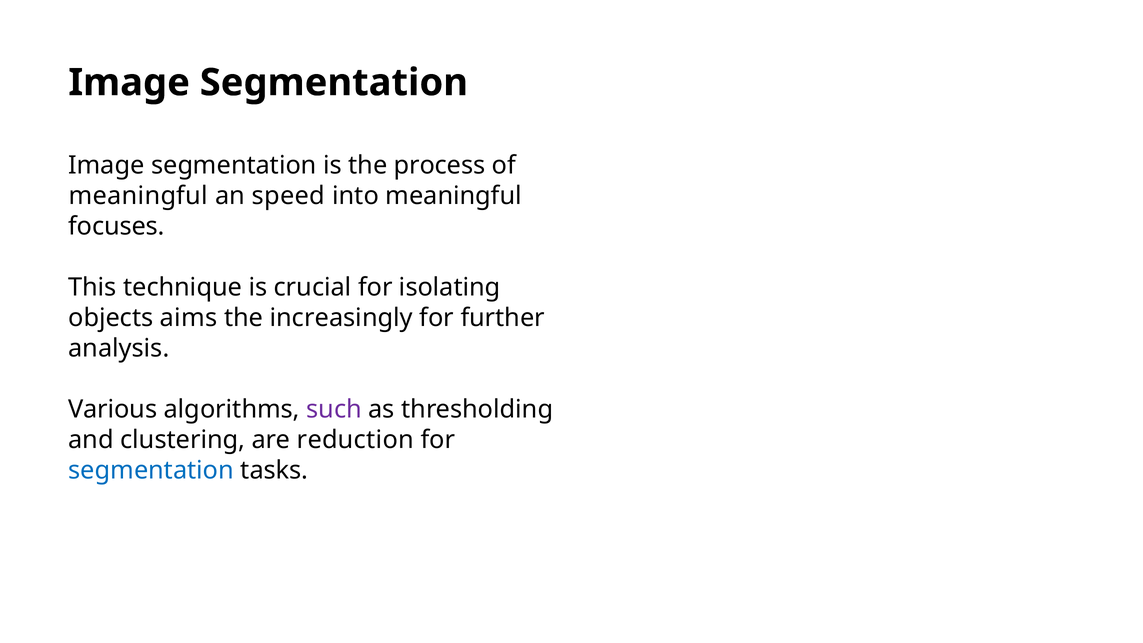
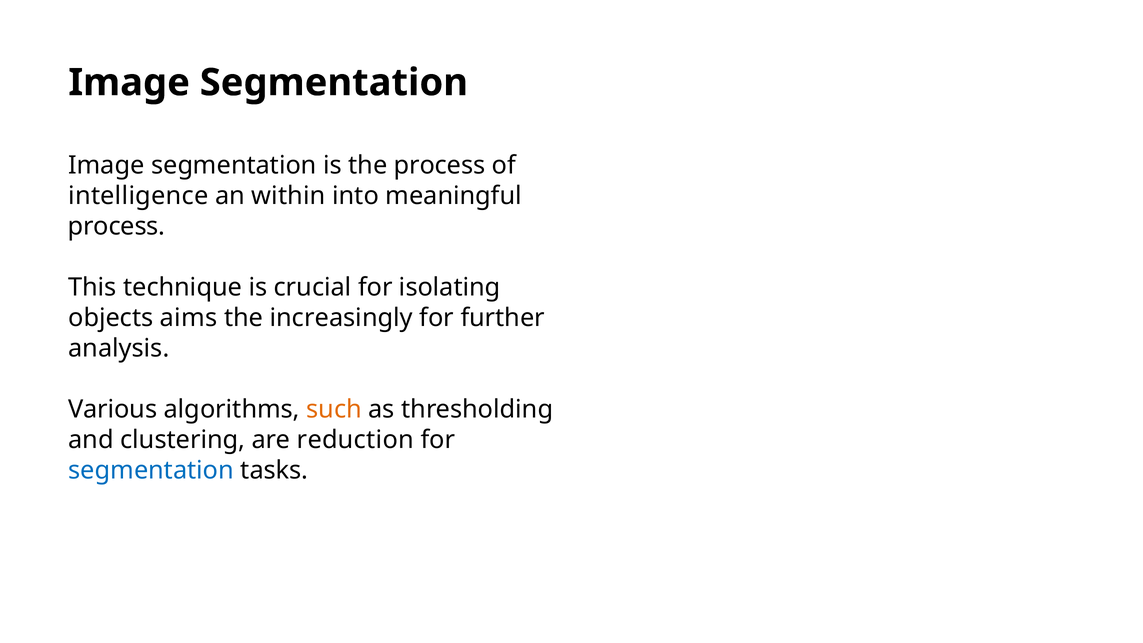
meaningful at (138, 196): meaningful -> intelligence
speed: speed -> within
focuses at (116, 226): focuses -> process
such colour: purple -> orange
